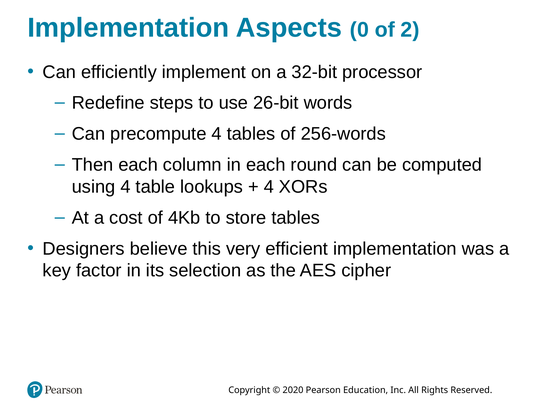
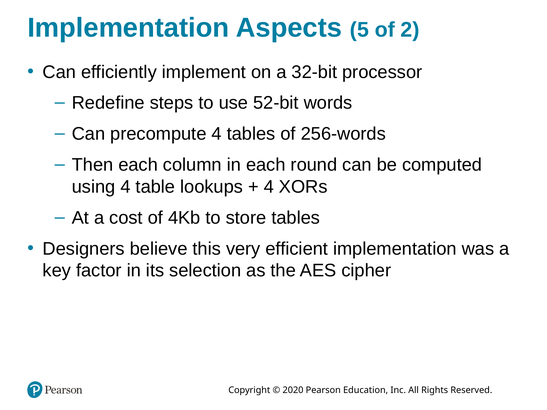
0: 0 -> 5
26-bit: 26-bit -> 52-bit
